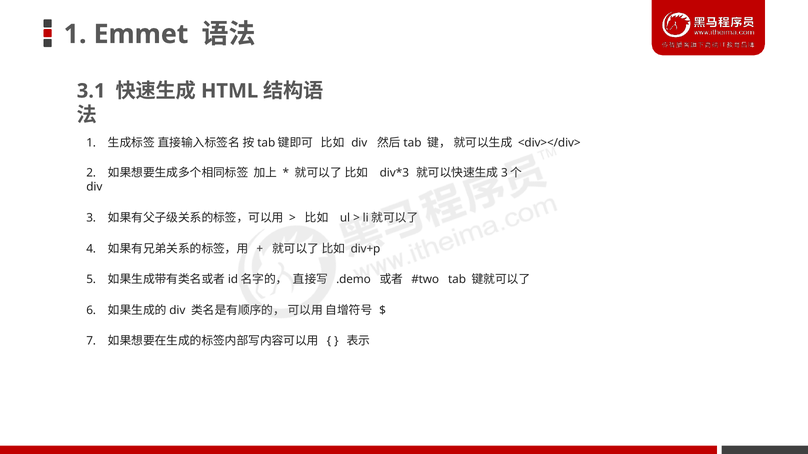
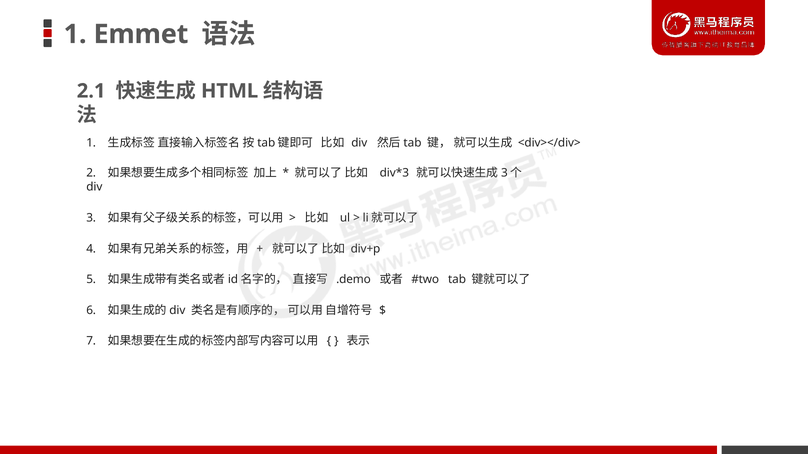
3.1: 3.1 -> 2.1
